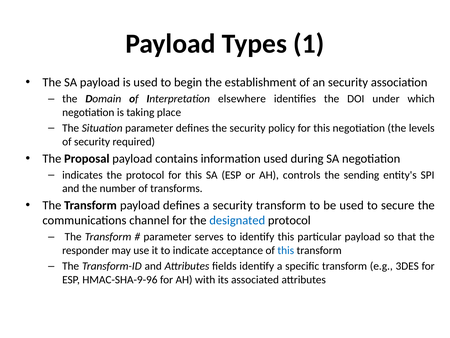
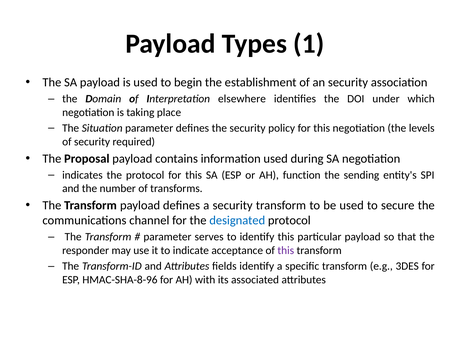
controls: controls -> function
this at (286, 250) colour: blue -> purple
HMAC-SHA-9-96: HMAC-SHA-9-96 -> HMAC-SHA-8-96
